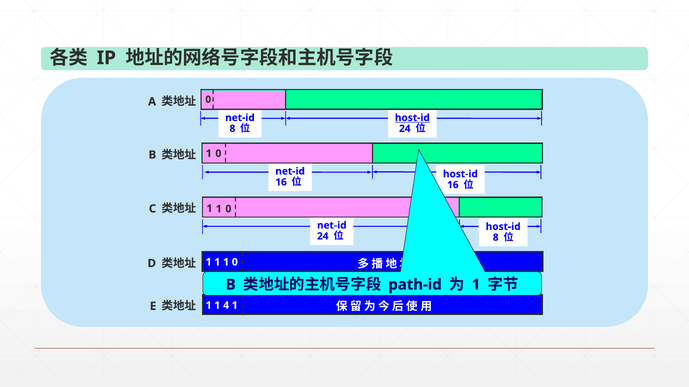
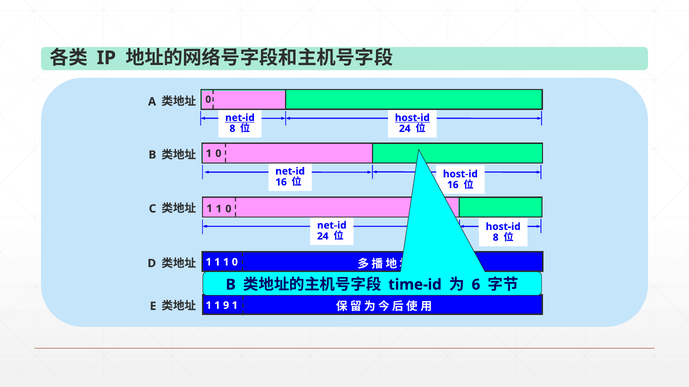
net-id at (240, 118) underline: none -> present
path-id: path-id -> time-id
1 at (476, 285): 1 -> 6
4: 4 -> 9
